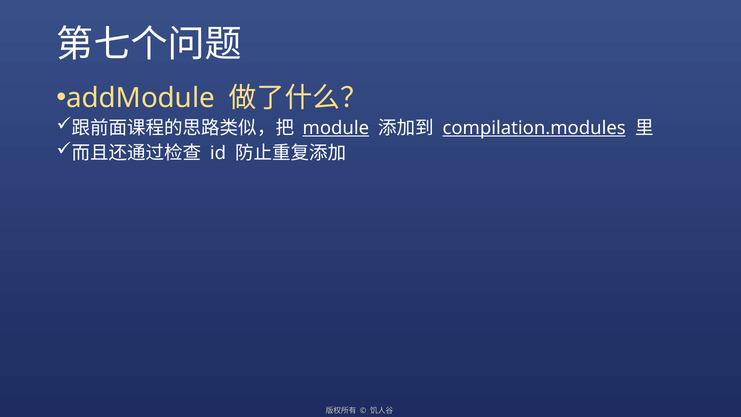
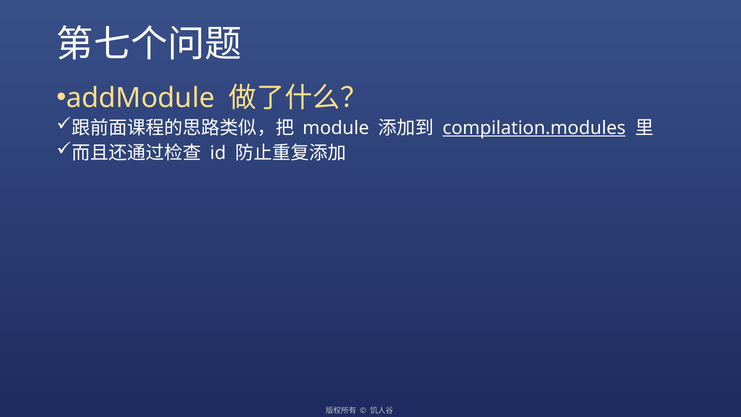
module underline: present -> none
